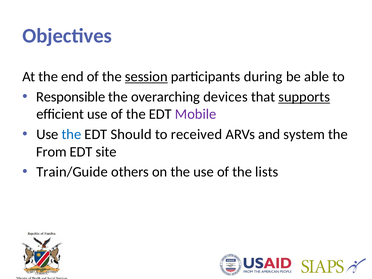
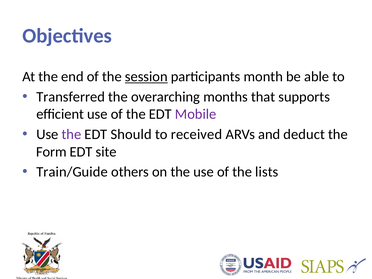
during: during -> month
Responsible: Responsible -> Transferred
devices: devices -> months
supports underline: present -> none
the at (71, 134) colour: blue -> purple
system: system -> deduct
From: From -> Form
